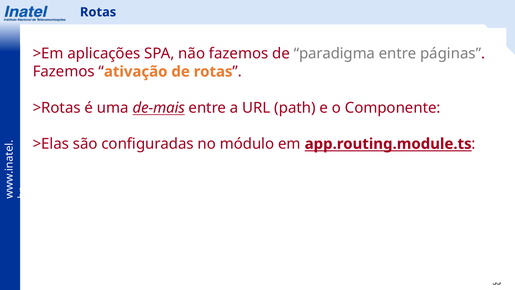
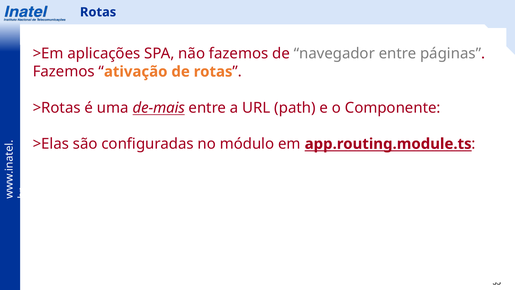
paradigma: paradigma -> navegador
